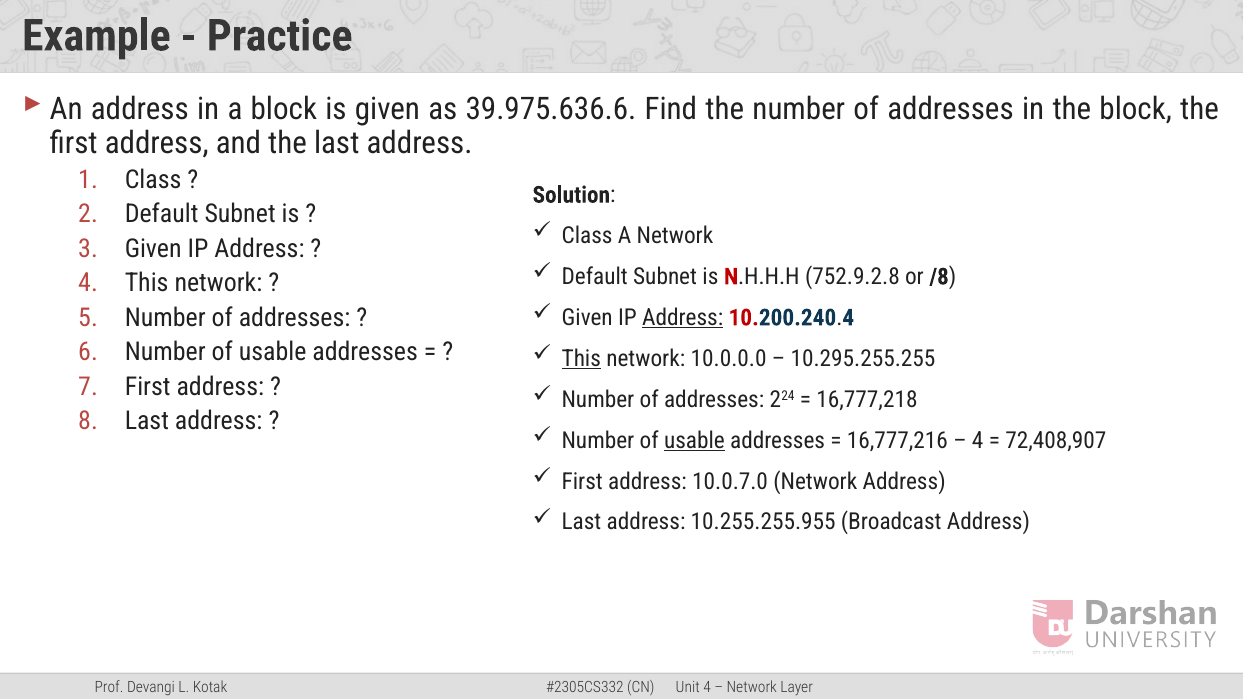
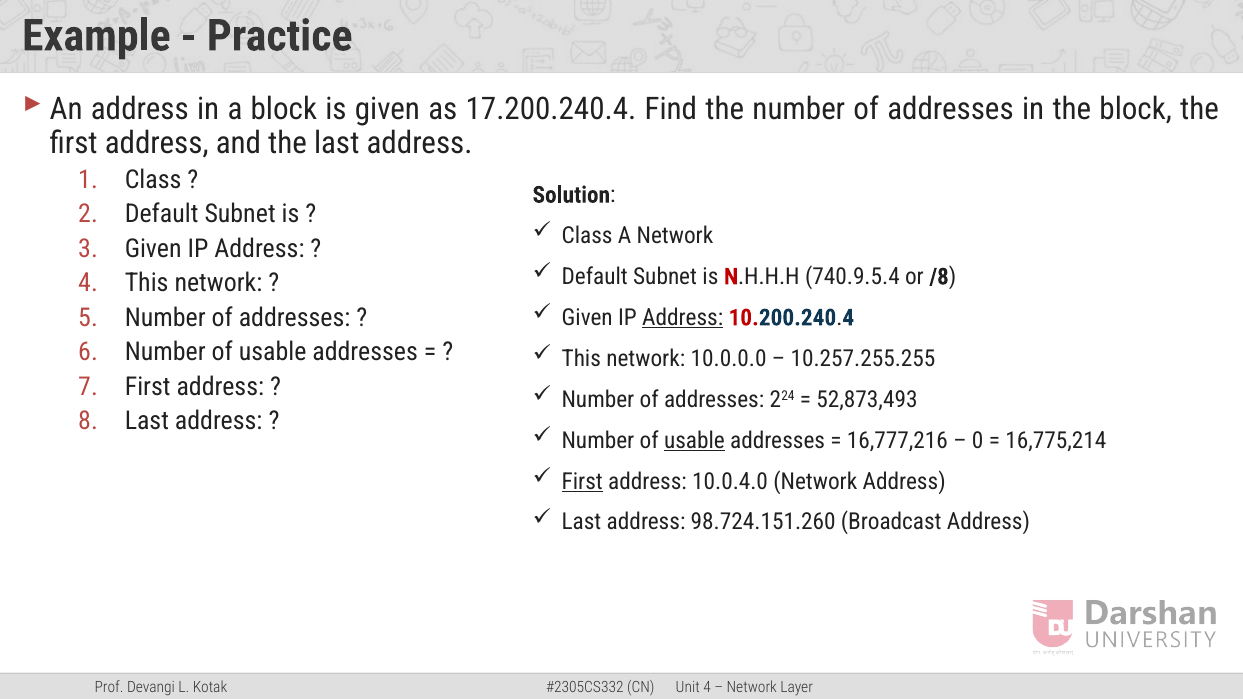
39.975.636.6: 39.975.636.6 -> 17.200.240.4
752.9.2.8: 752.9.2.8 -> 740.9.5.4
This at (581, 359) underline: present -> none
10.295.255.255: 10.295.255.255 -> 10.257.255.255
16,777,218: 16,777,218 -> 52,873,493
4 at (978, 441): 4 -> 0
72,408,907: 72,408,907 -> 16,775,214
First at (582, 481) underline: none -> present
10.0.7.0: 10.0.7.0 -> 10.0.4.0
10.255.255.955: 10.255.255.955 -> 98.724.151.260
